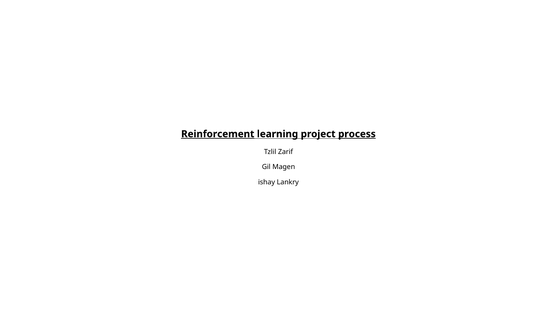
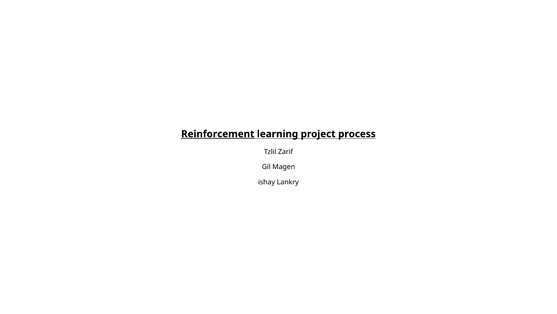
process underline: present -> none
